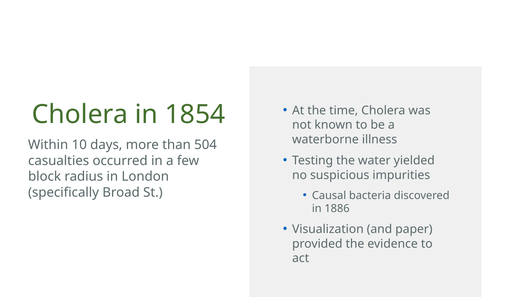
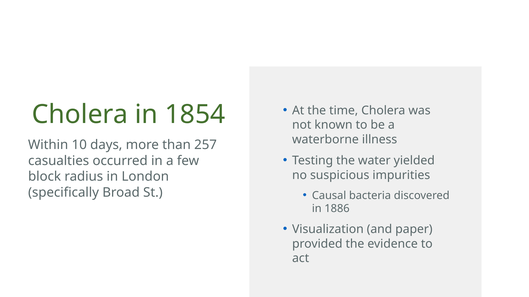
504: 504 -> 257
